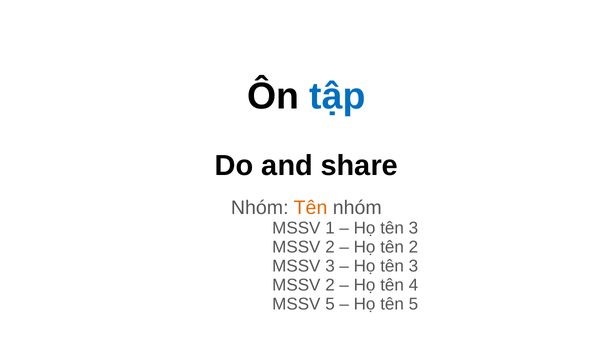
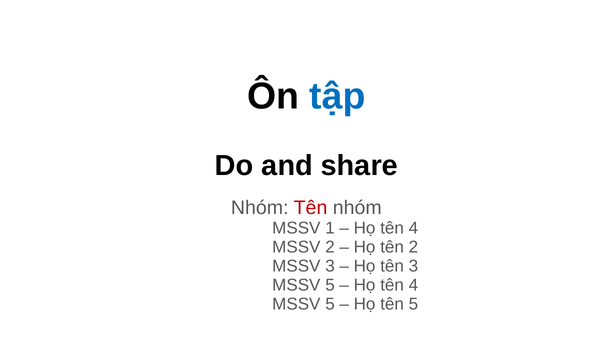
Tên at (311, 207) colour: orange -> red
3 at (413, 228): 3 -> 4
2 at (330, 285): 2 -> 5
